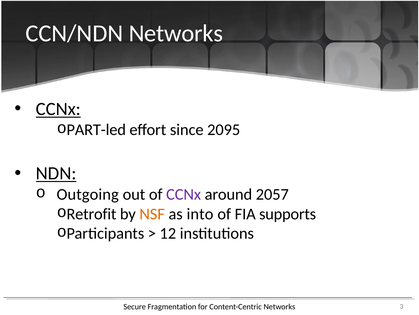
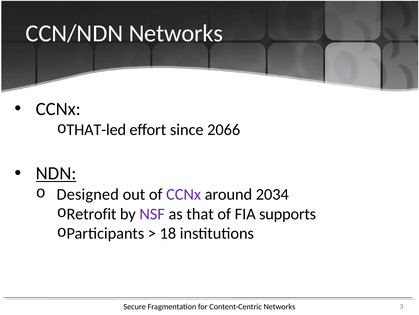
CCNx at (58, 109) underline: present -> none
PART-led: PART-led -> THAT-led
2095: 2095 -> 2066
Outgoing: Outgoing -> Designed
2057: 2057 -> 2034
NSF colour: orange -> purple
into: into -> that
12: 12 -> 18
